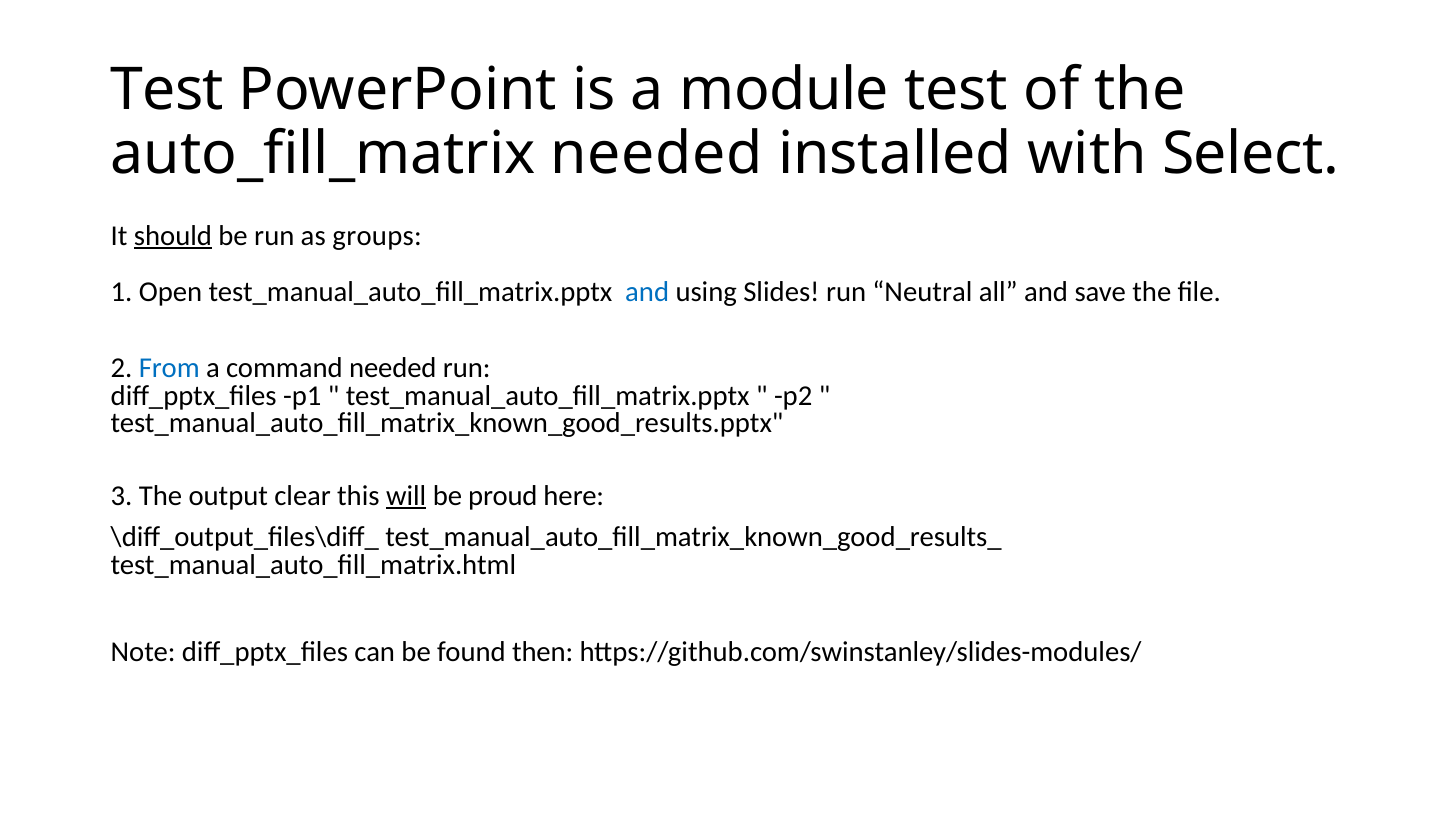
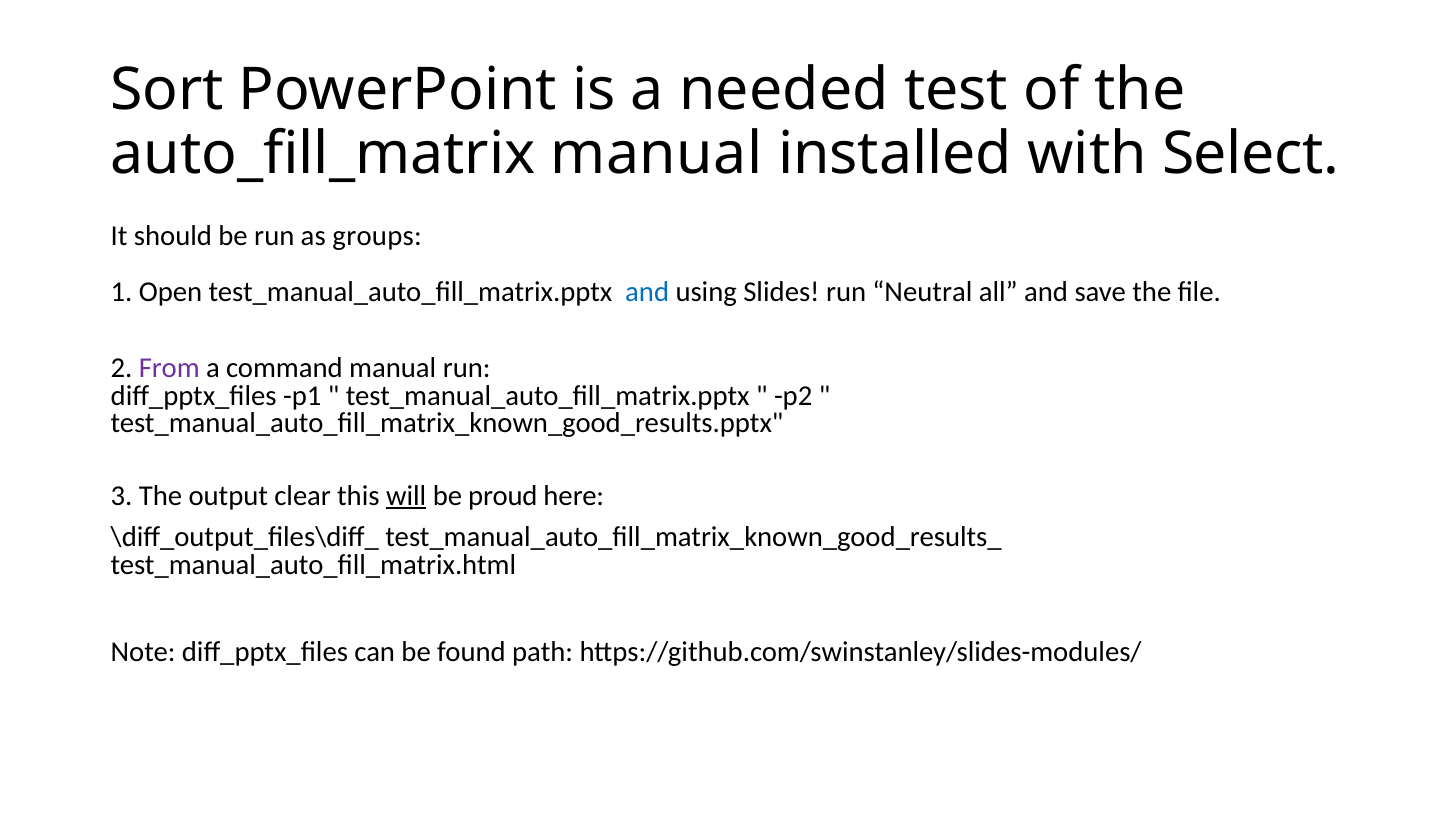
Test at (167, 90): Test -> Sort
module: module -> needed
auto_fill_matrix needed: needed -> manual
should underline: present -> none
From colour: blue -> purple
command needed: needed -> manual
then: then -> path
